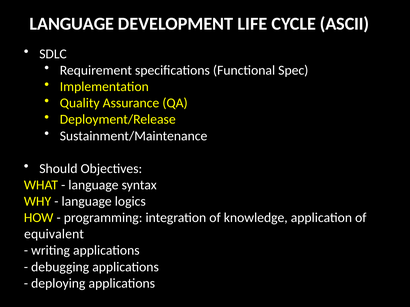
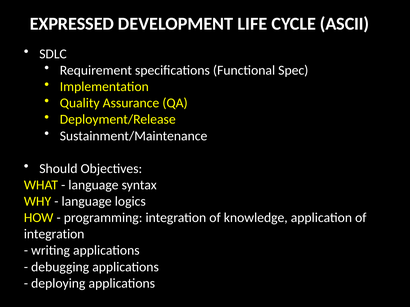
LANGUAGE at (72, 24): LANGUAGE -> EXPRESSED
equivalent at (54, 234): equivalent -> integration
